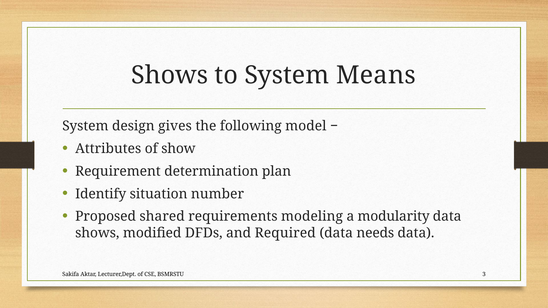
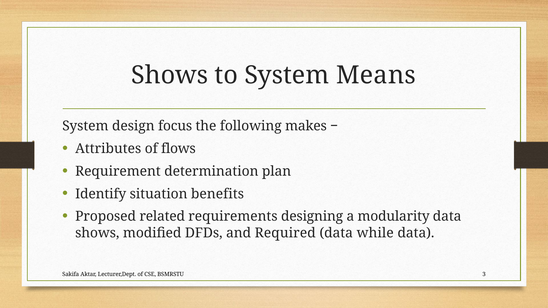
gives: gives -> focus
model: model -> makes
show: show -> flows
number: number -> benefits
shared: shared -> related
modeling: modeling -> designing
needs: needs -> while
